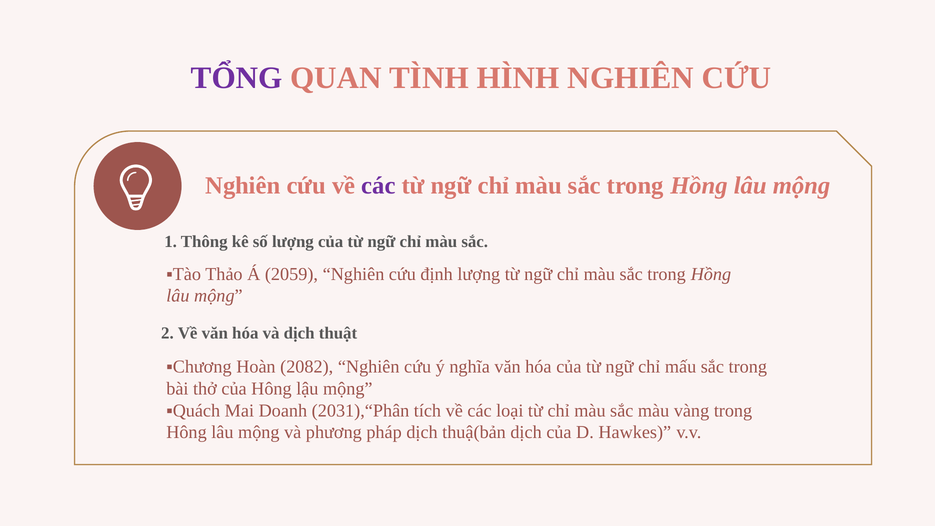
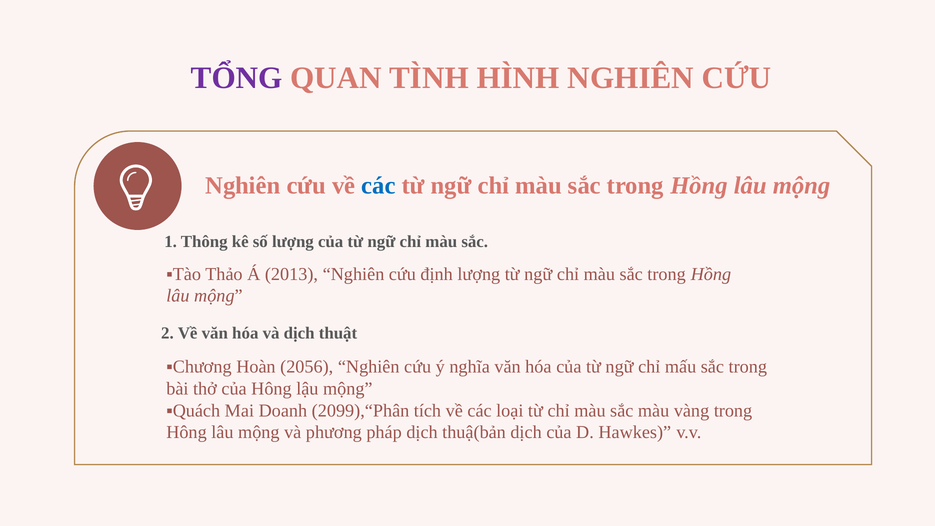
các at (378, 186) colour: purple -> blue
2059: 2059 -> 2013
2082: 2082 -> 2056
2031),“Phân: 2031),“Phân -> 2099),“Phân
